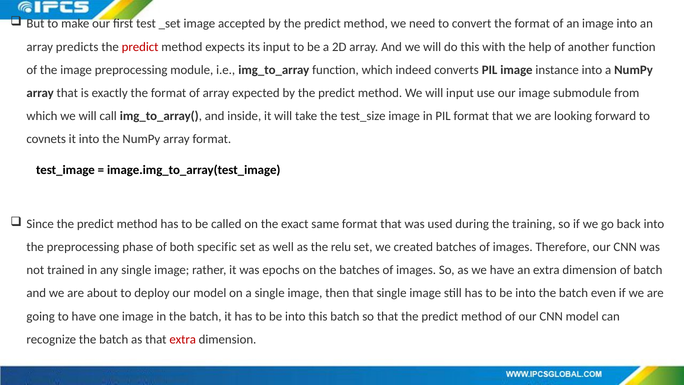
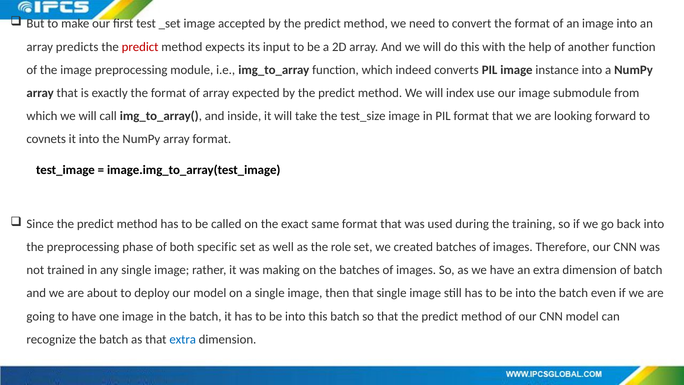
will input: input -> index
relu: relu -> role
epochs: epochs -> making
extra at (183, 339) colour: red -> blue
